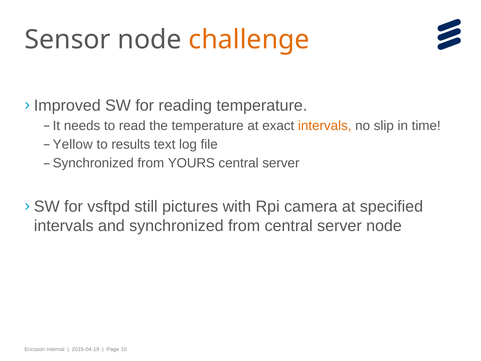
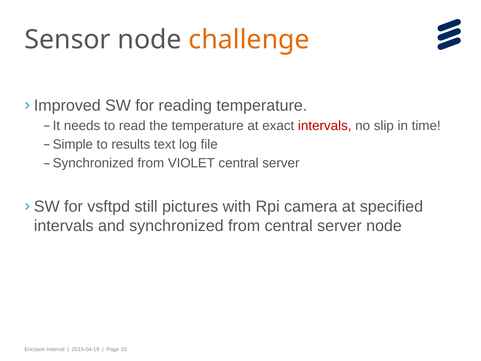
intervals at (325, 126) colour: orange -> red
Yellow: Yellow -> Simple
YOURS: YOURS -> VIOLET
